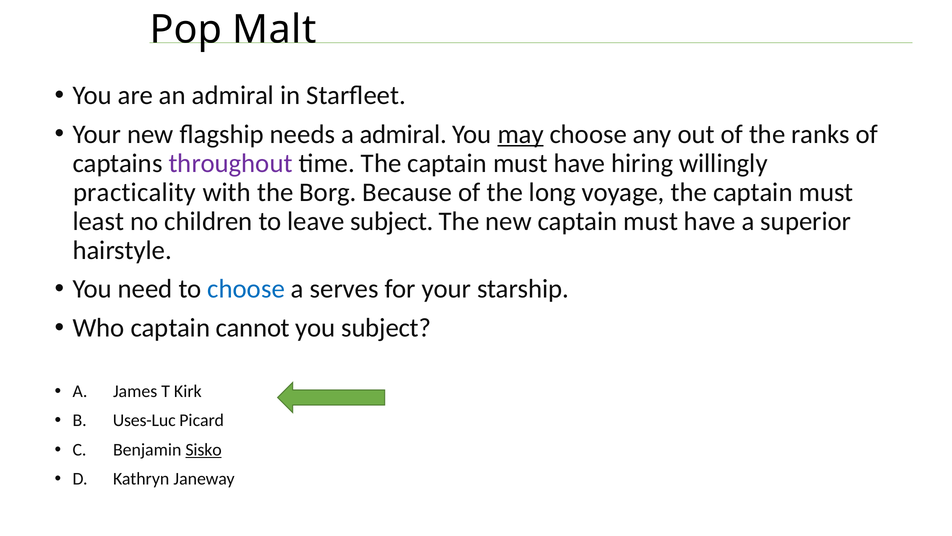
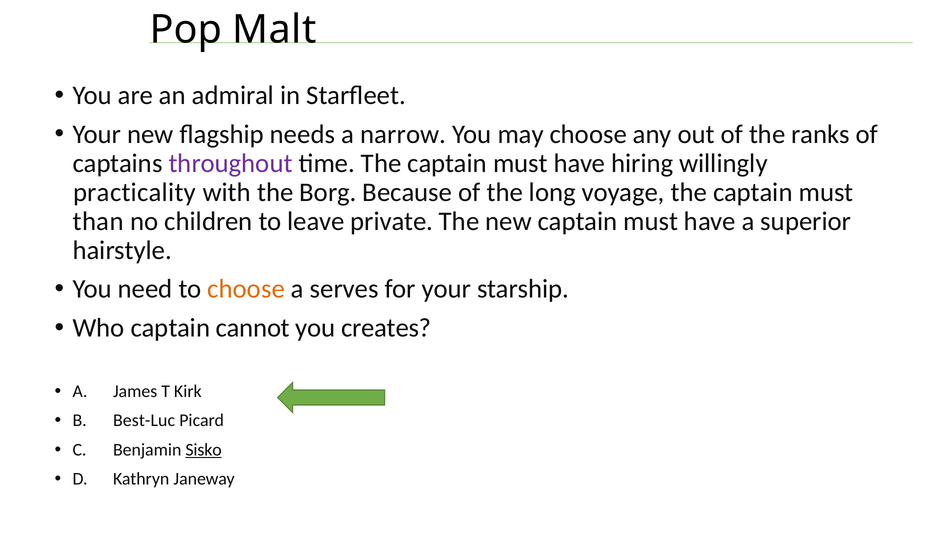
a admiral: admiral -> narrow
may underline: present -> none
least: least -> than
leave subject: subject -> private
choose at (246, 289) colour: blue -> orange
you subject: subject -> creates
Uses-Luc: Uses-Luc -> Best-Luc
